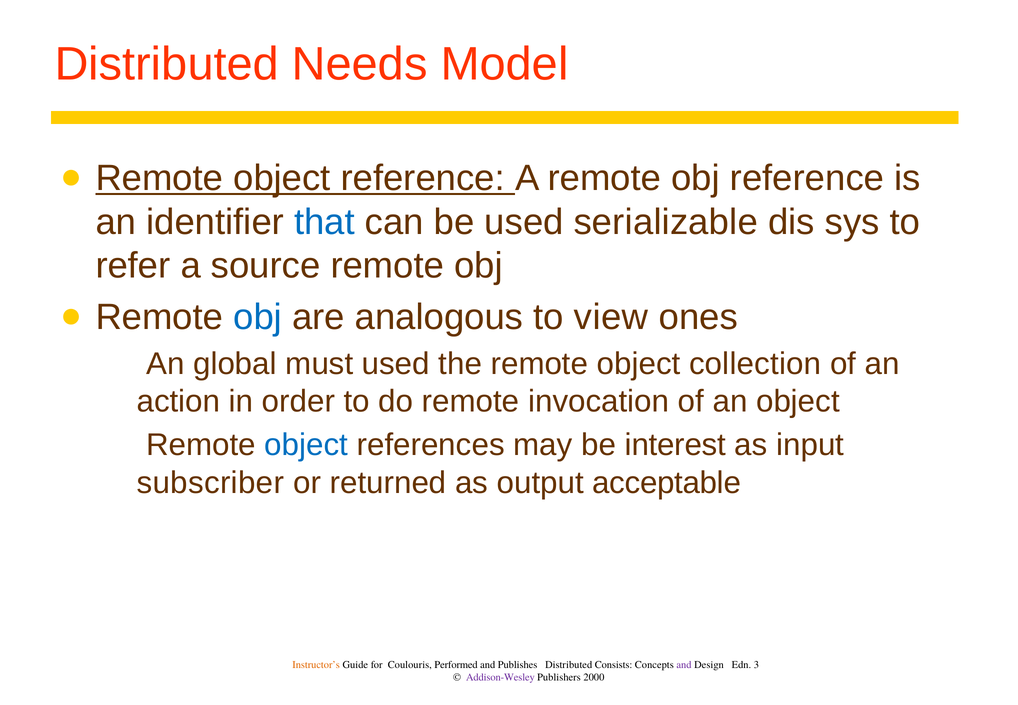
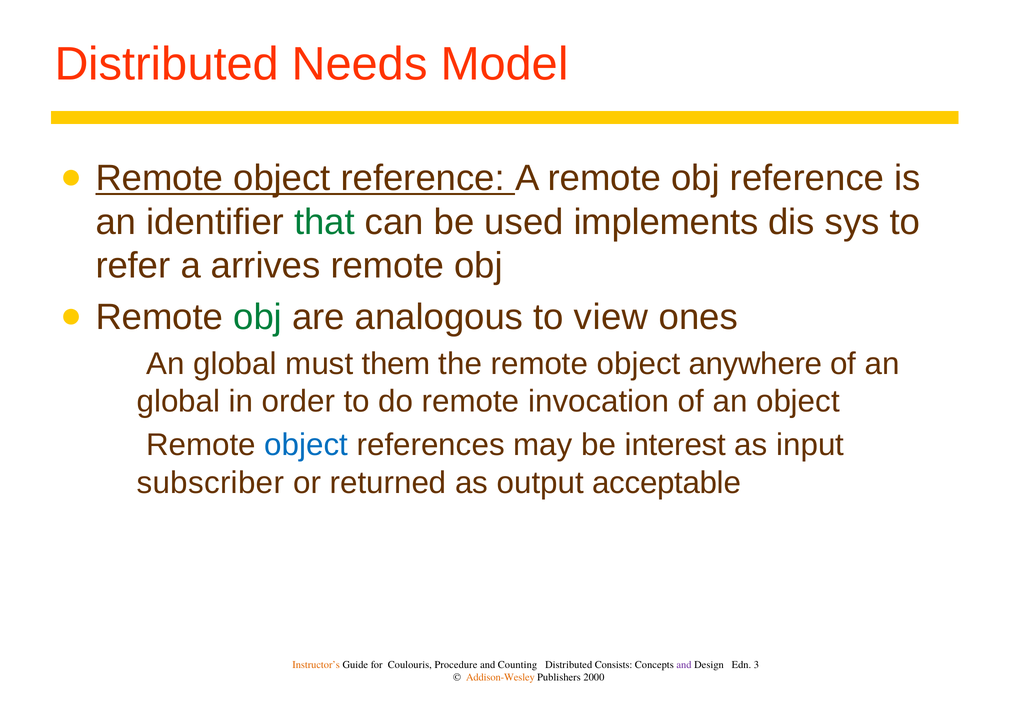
that colour: blue -> green
serializable: serializable -> implements
source: source -> arrives
obj at (258, 317) colour: blue -> green
must used: used -> them
collection: collection -> anywhere
action at (178, 401): action -> global
Performed: Performed -> Procedure
Publishes: Publishes -> Counting
Addison-Wesley colour: purple -> orange
